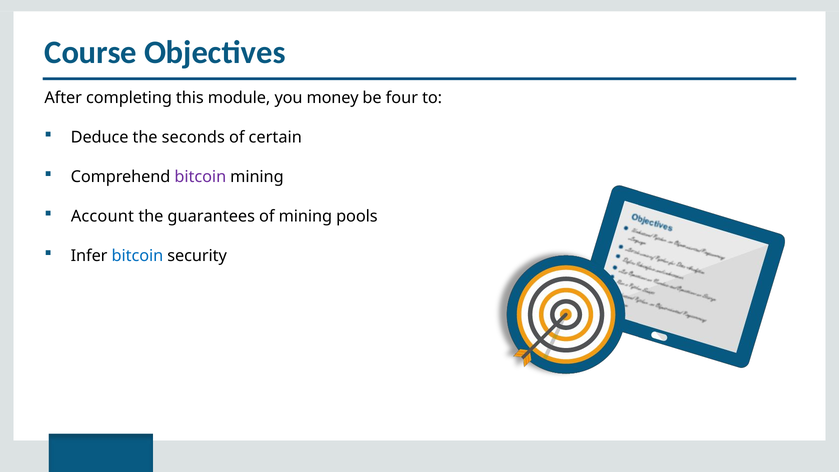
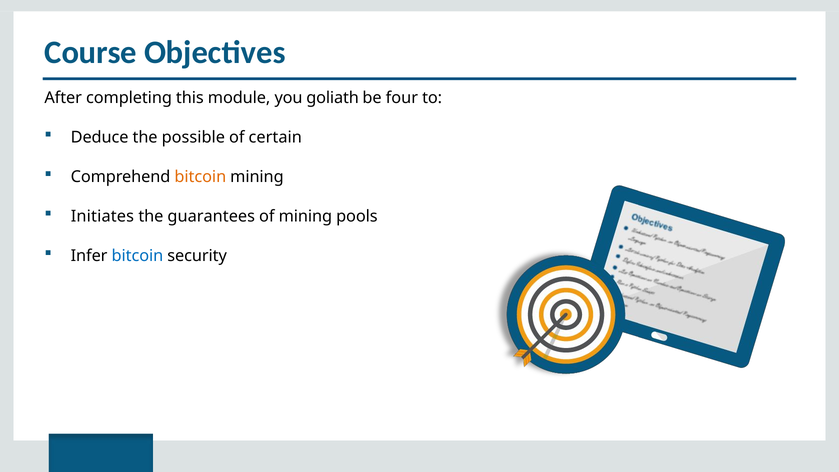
money: money -> goliath
seconds: seconds -> possible
bitcoin at (200, 177) colour: purple -> orange
Account: Account -> Initiates
